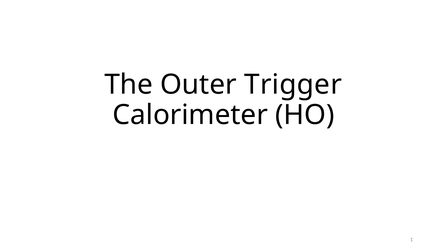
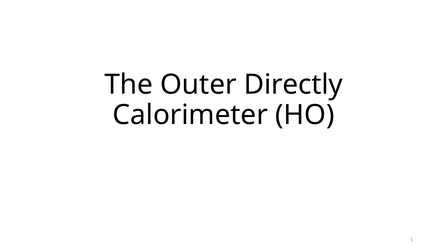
Trigger: Trigger -> Directly
